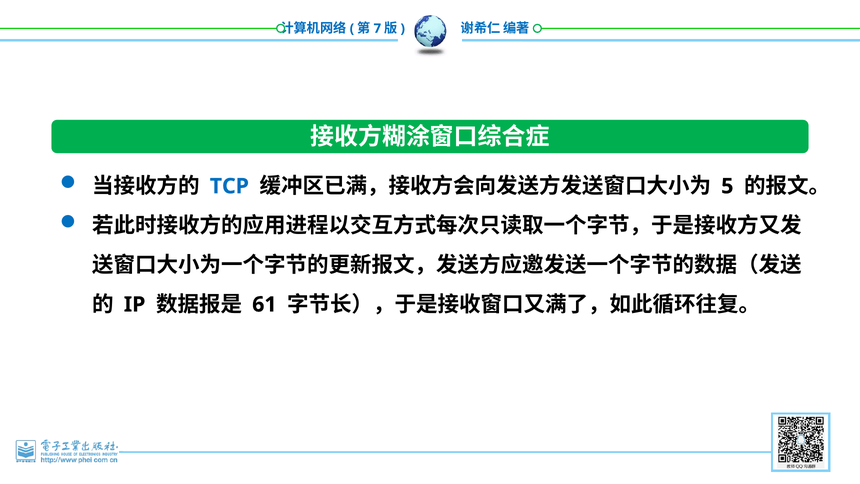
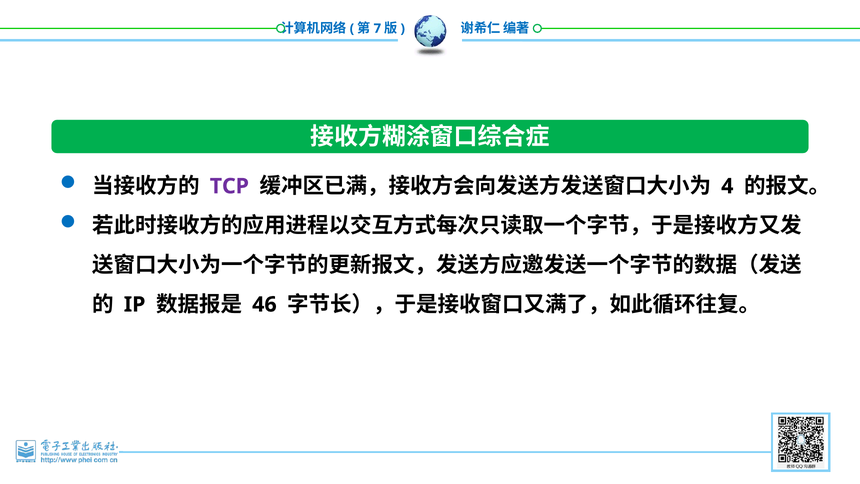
TCP colour: blue -> purple
5: 5 -> 4
61: 61 -> 46
